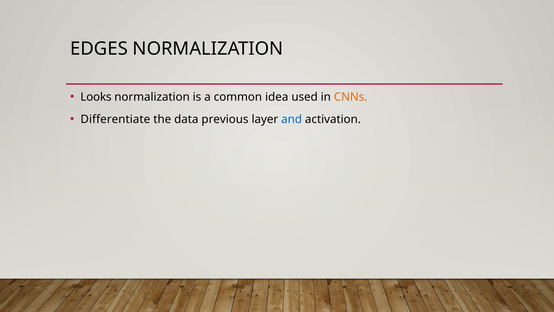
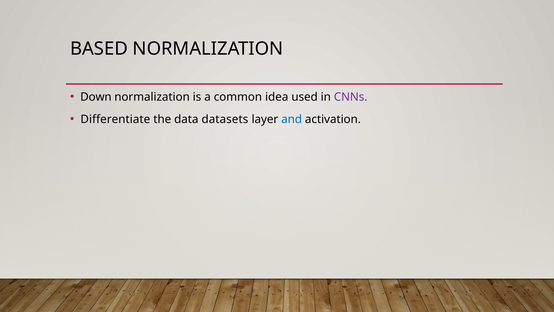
EDGES: EDGES -> BASED
Looks: Looks -> Down
CNNs colour: orange -> purple
previous: previous -> datasets
